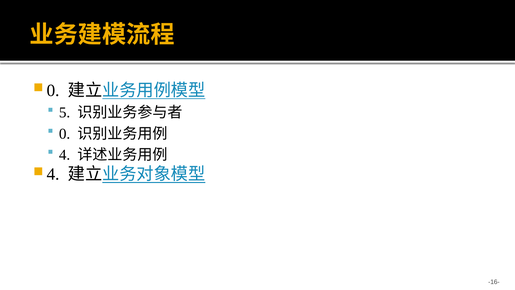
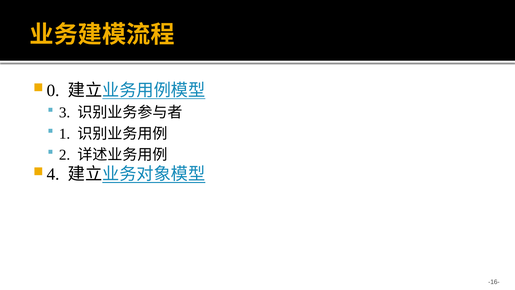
5: 5 -> 3
0: 0 -> 1
4: 4 -> 2
